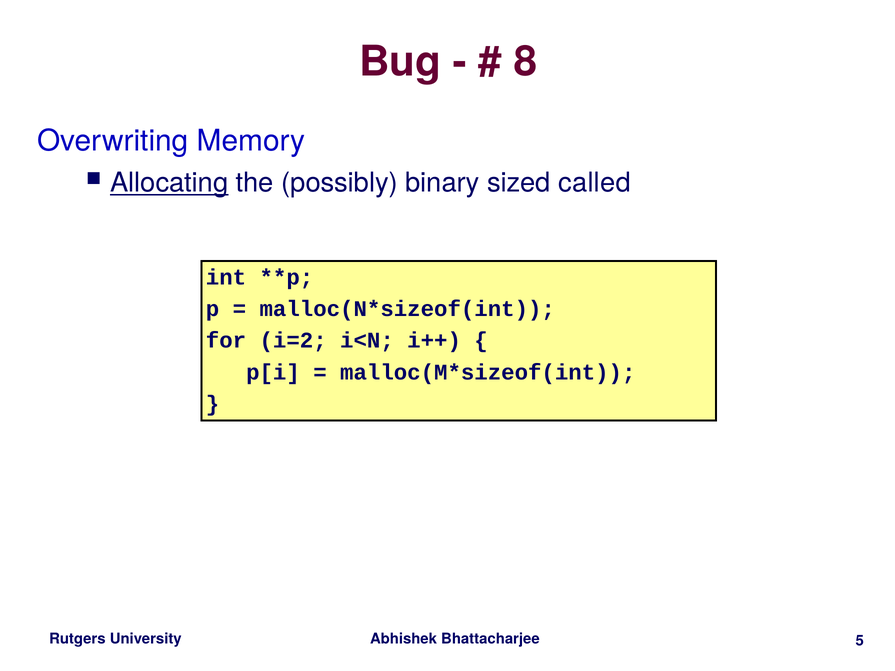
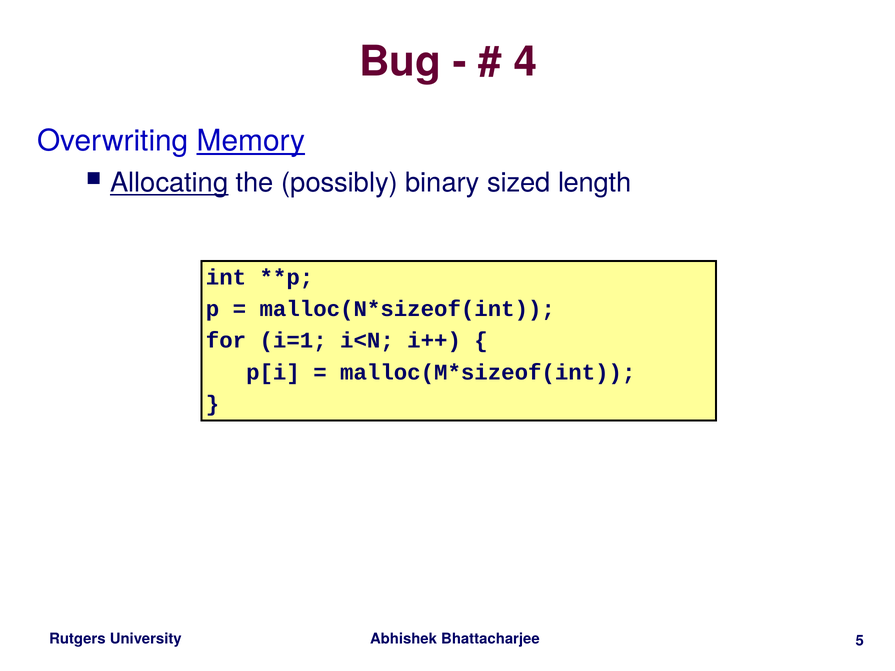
8: 8 -> 4
Memory underline: none -> present
called: called -> length
i=2: i=2 -> i=1
